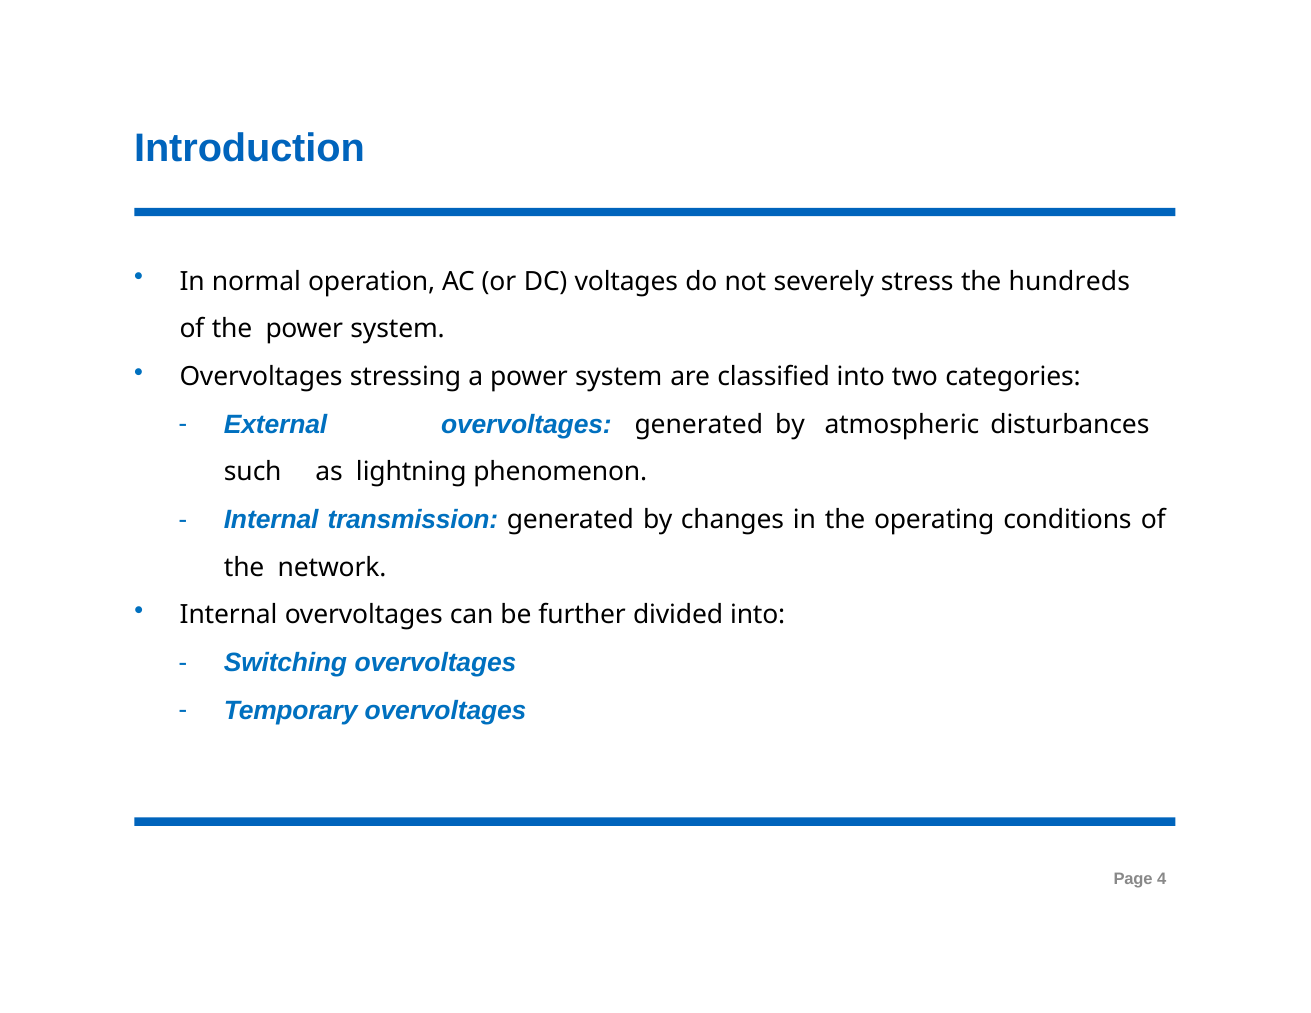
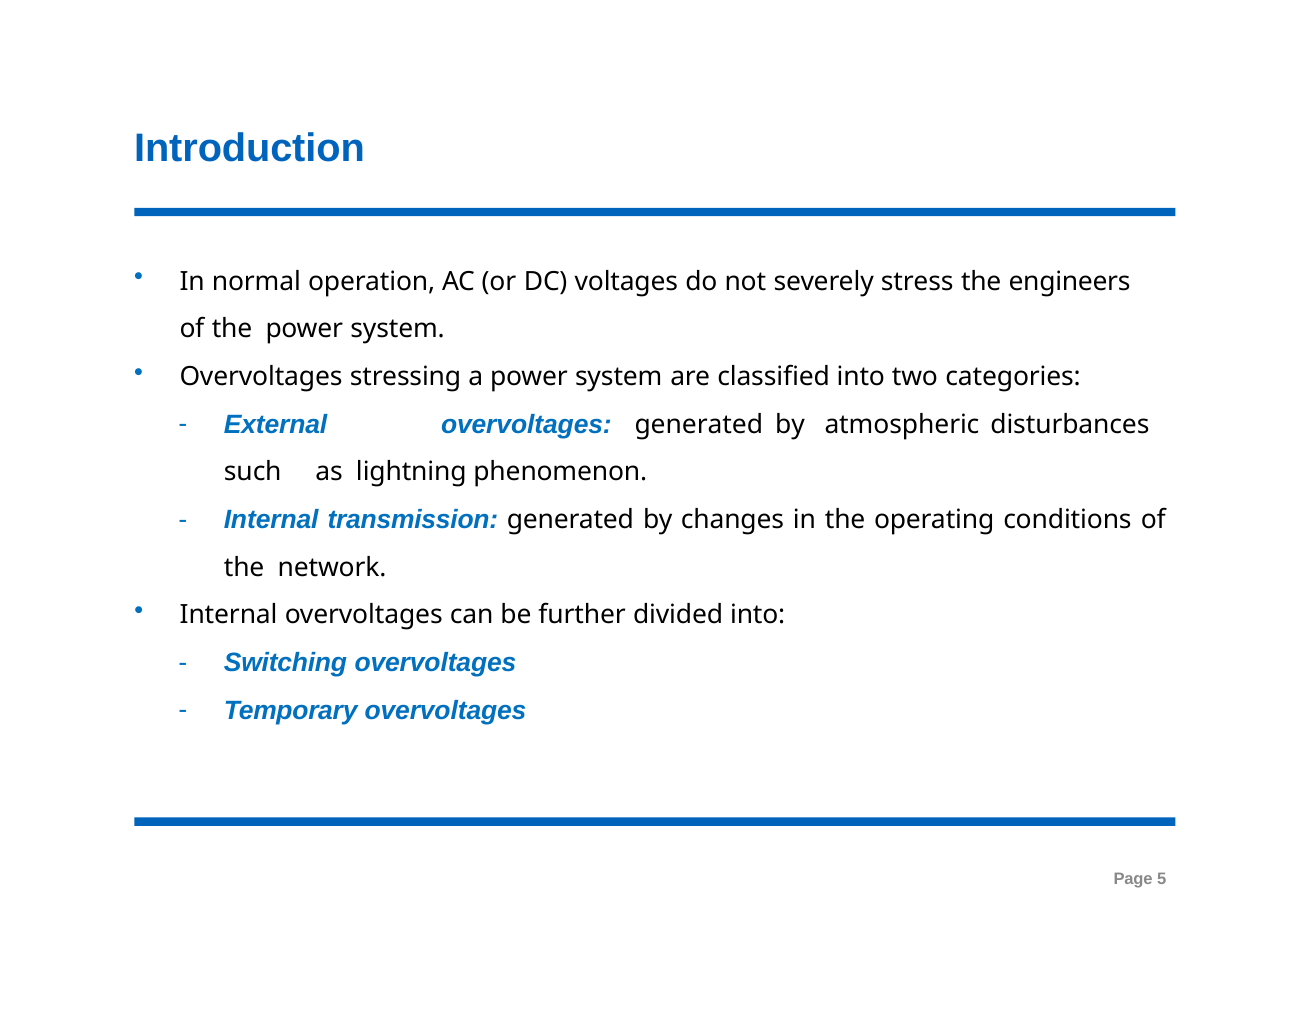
hundreds: hundreds -> engineers
4: 4 -> 5
